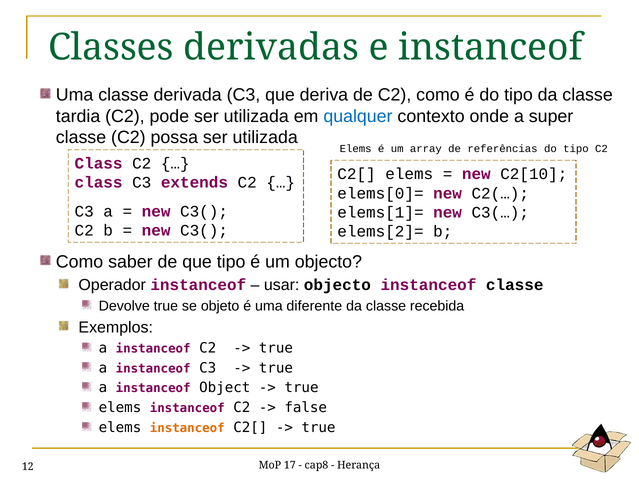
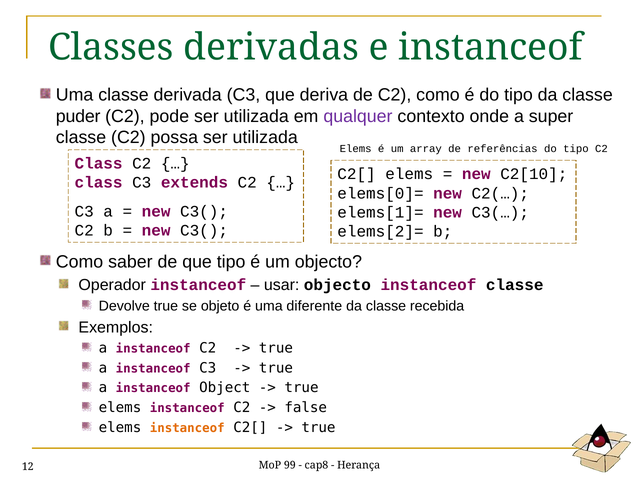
tardia: tardia -> puder
qualquer colour: blue -> purple
17: 17 -> 99
